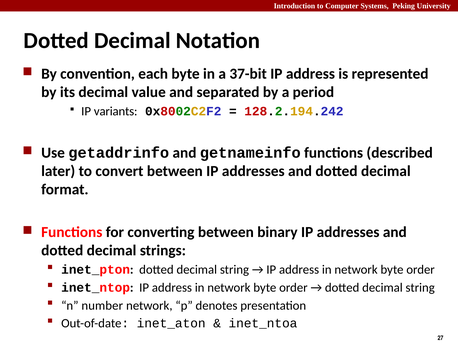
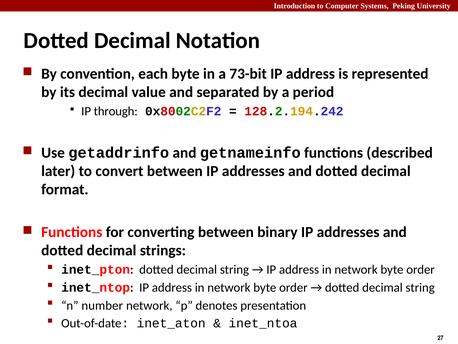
37-bit: 37-bit -> 73-bit
variants: variants -> through
